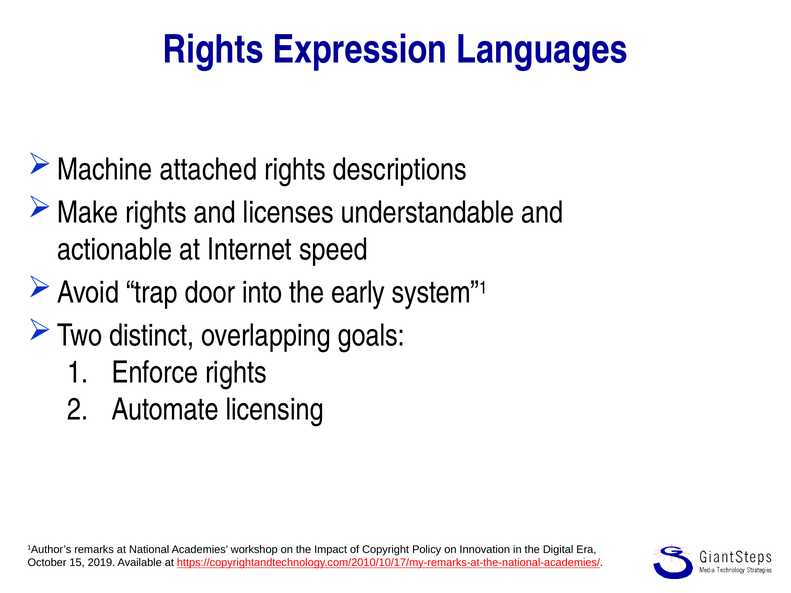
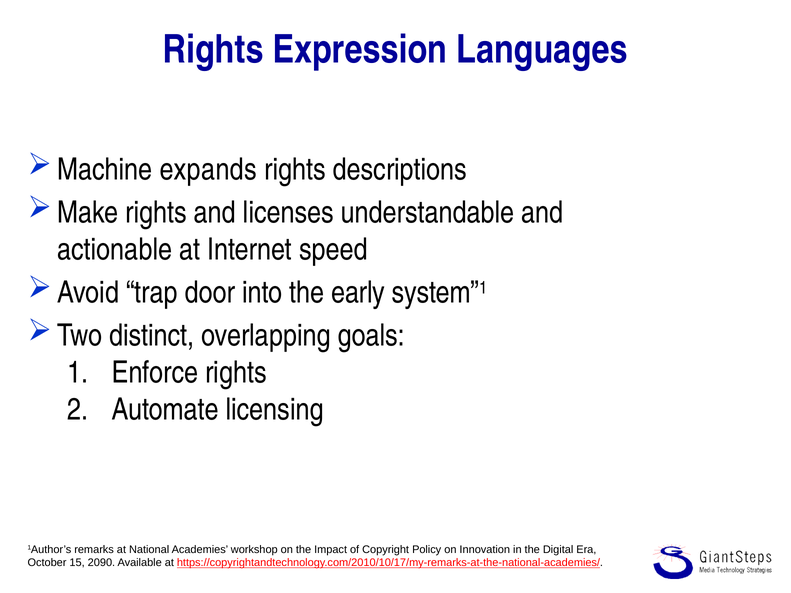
attached: attached -> expands
2019: 2019 -> 2090
